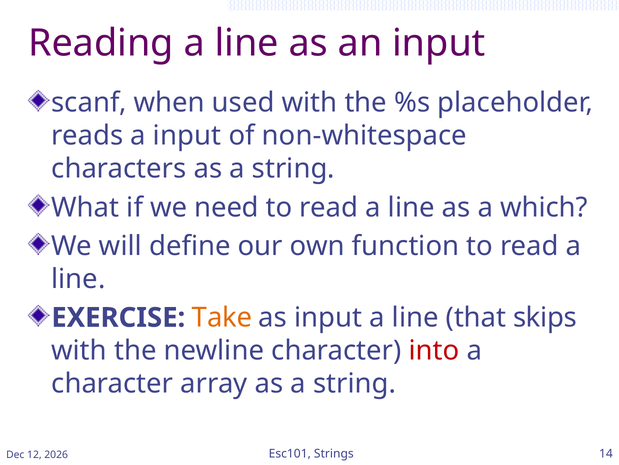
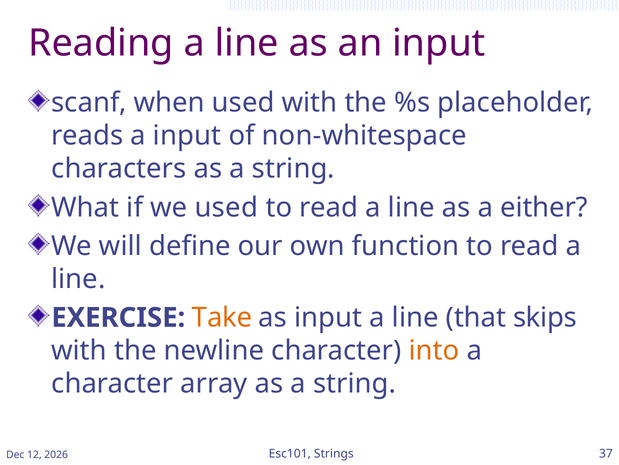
we need: need -> used
which: which -> either
into colour: red -> orange
14: 14 -> 37
